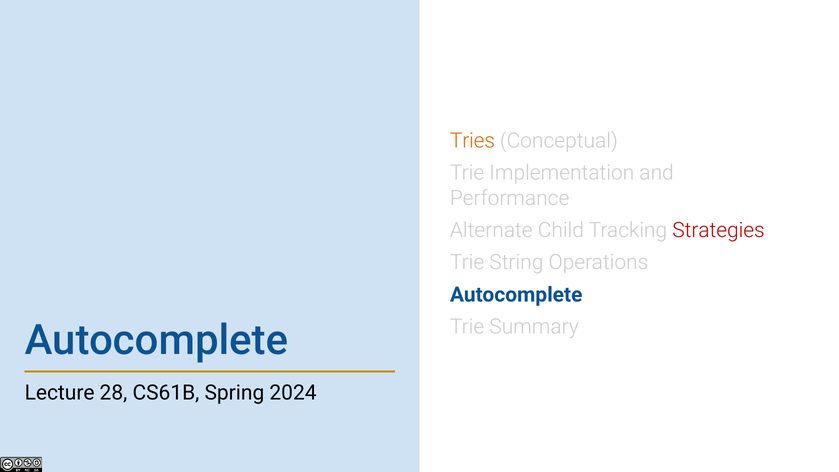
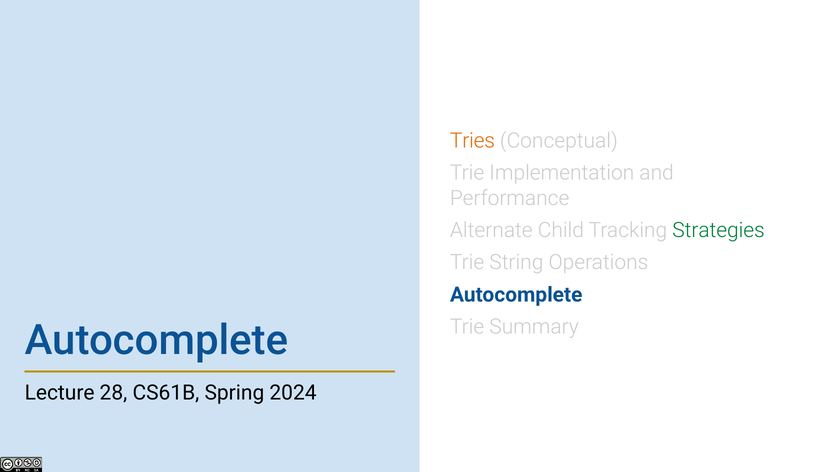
Strategies colour: red -> green
